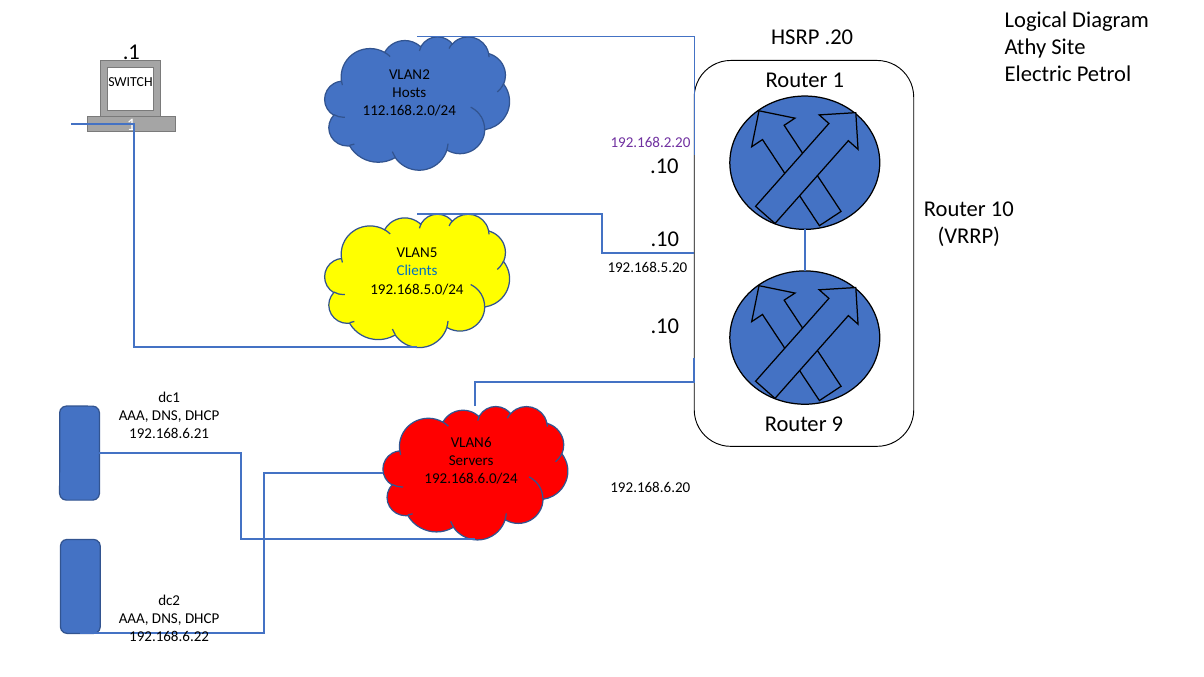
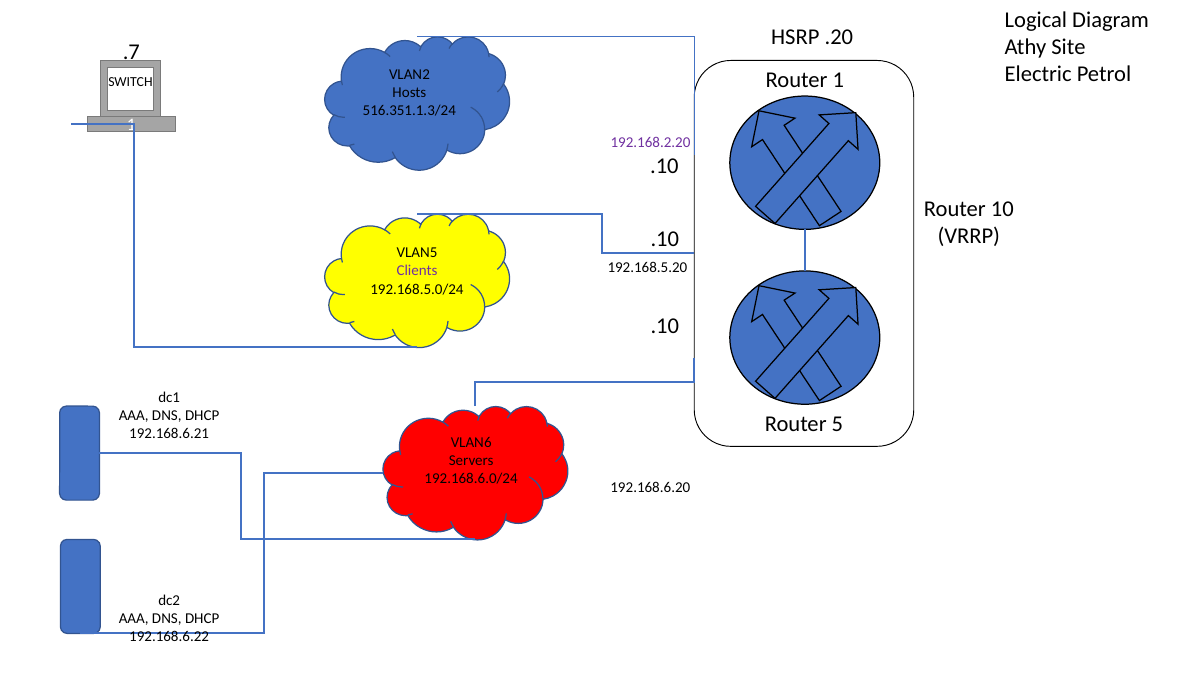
.1: .1 -> .7
112.168.2.0/24: 112.168.2.0/24 -> 516.351.1.3/24
Clients colour: blue -> purple
9: 9 -> 5
